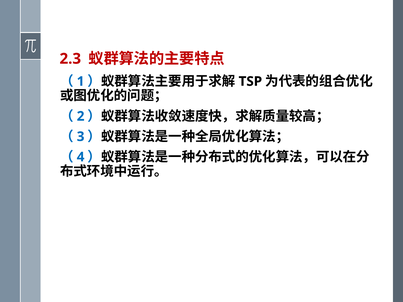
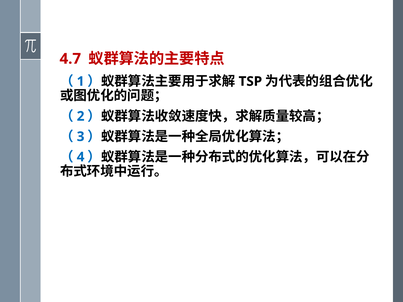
2.3: 2.3 -> 4.7
